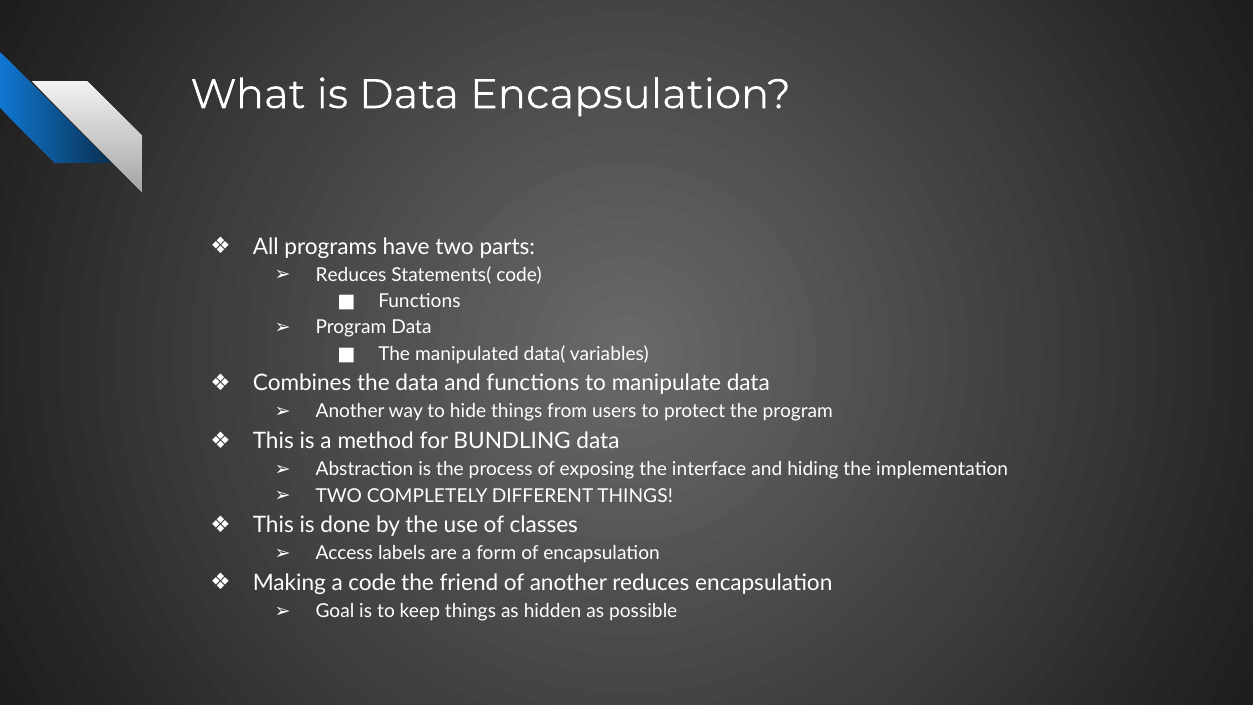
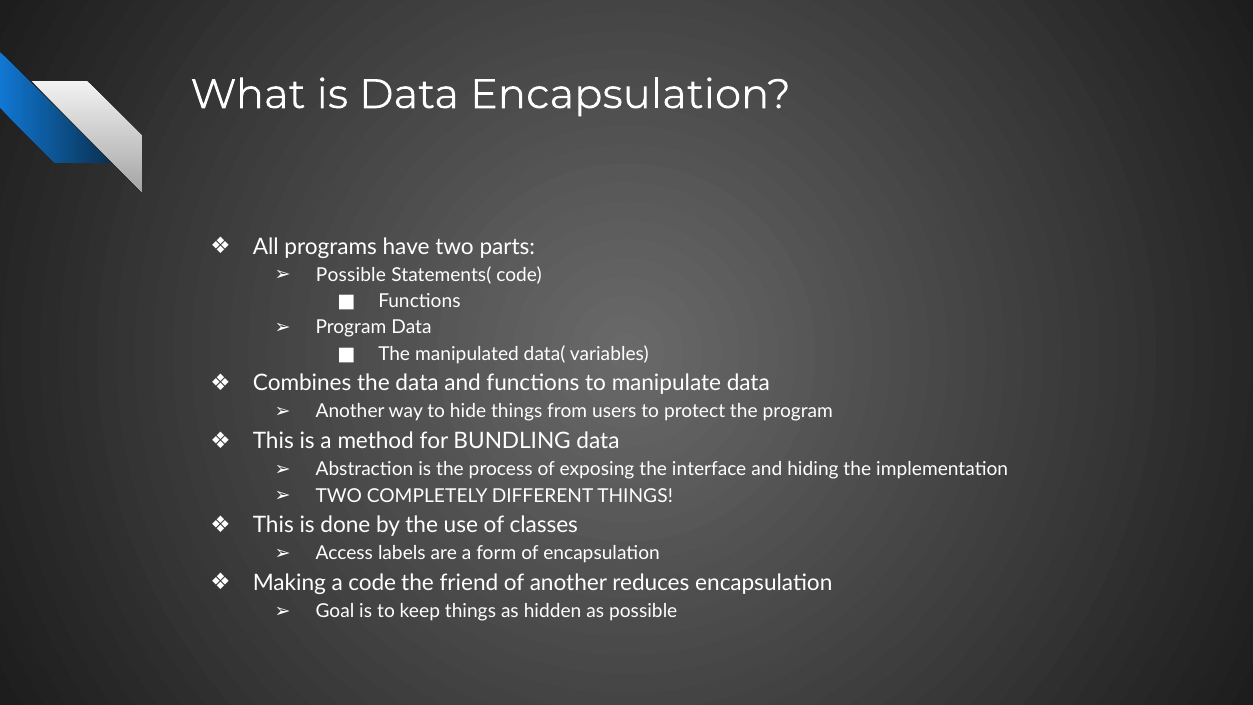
Reduces at (351, 275): Reduces -> Possible
